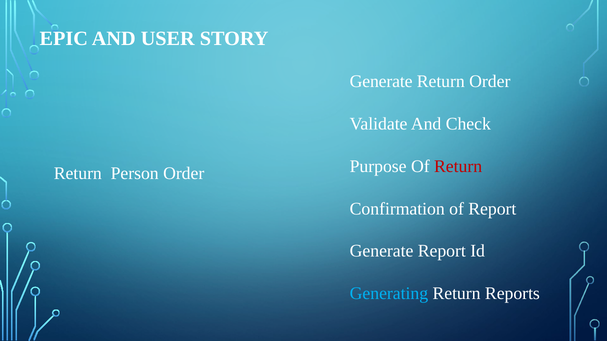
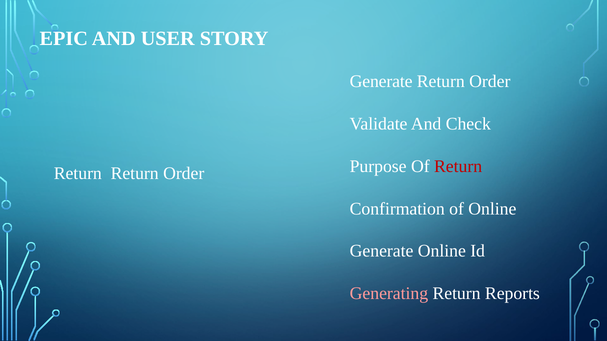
Return Person: Person -> Return
of Report: Report -> Online
Generate Report: Report -> Online
Generating colour: light blue -> pink
